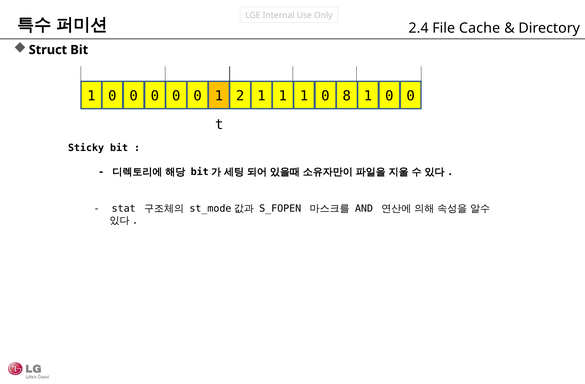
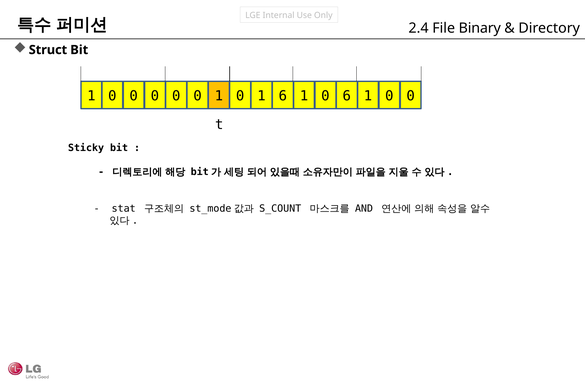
Cache: Cache -> Binary
0 1 2: 2 -> 0
1 at (283, 96): 1 -> 6
0 8: 8 -> 6
S_FOPEN: S_FOPEN -> S_COUNT
